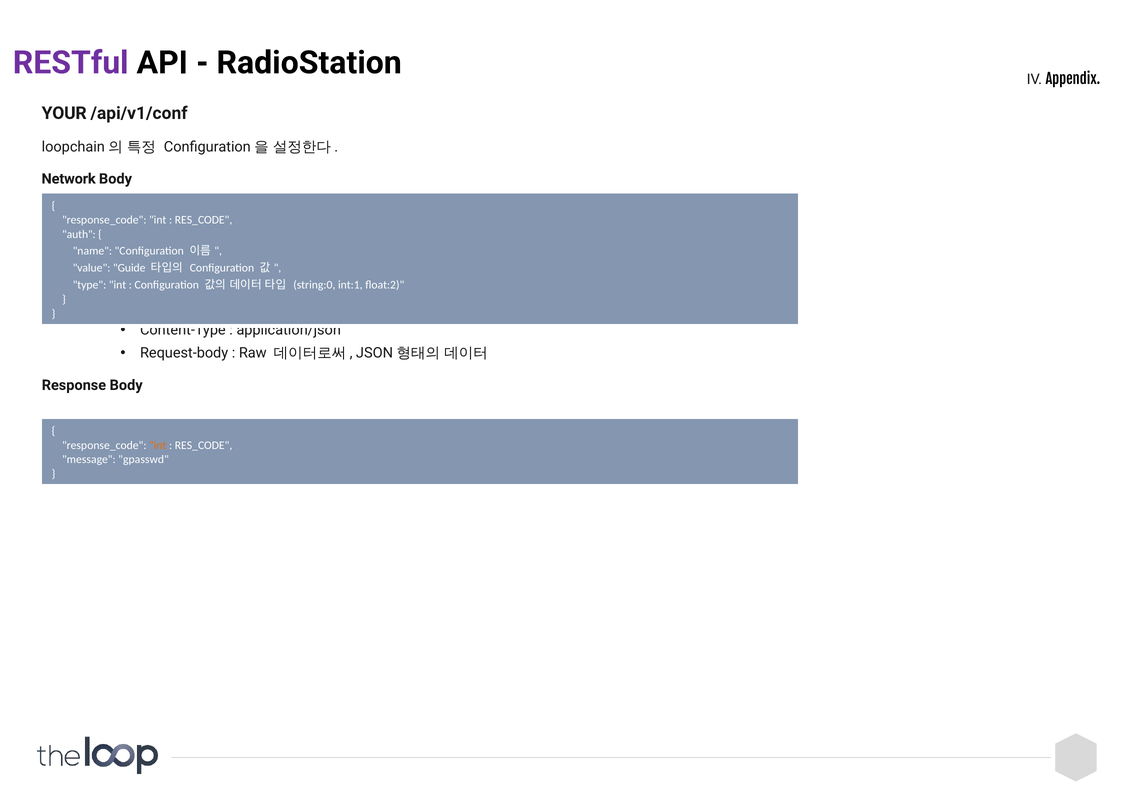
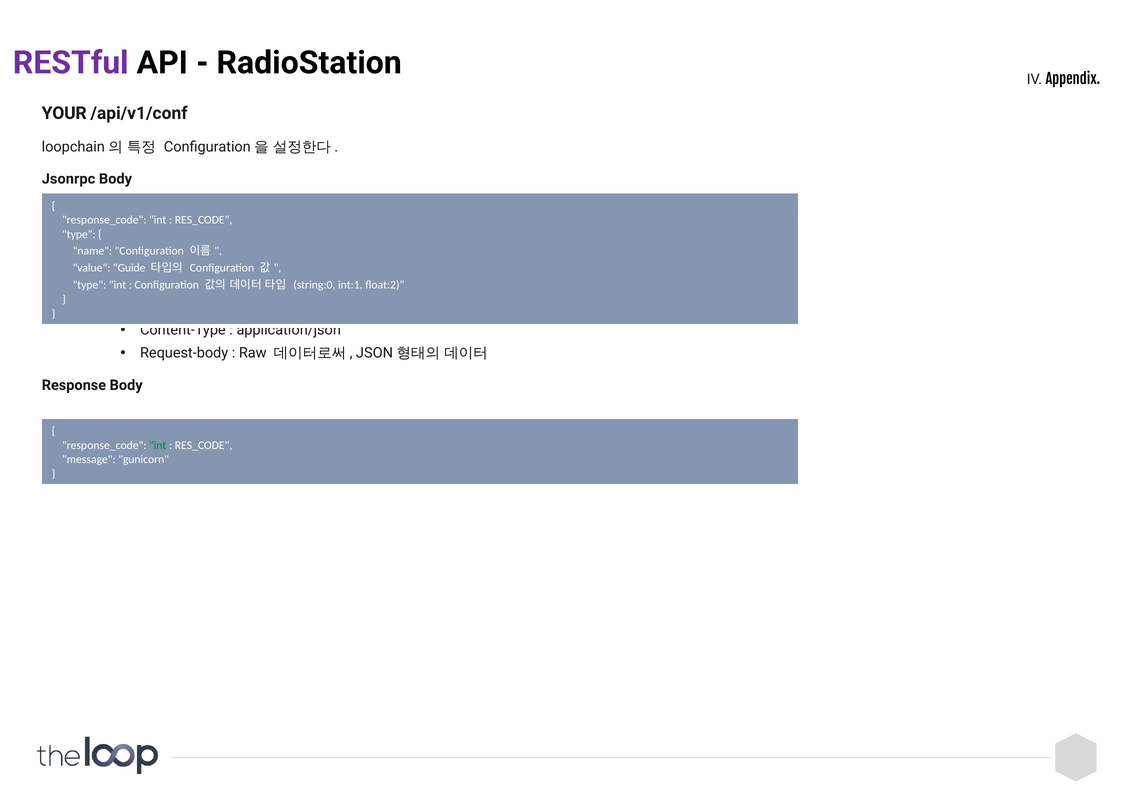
Network: Network -> Jsonrpc
auth at (79, 234): auth -> type
int at (158, 445) colour: orange -> green
gpasswd: gpasswd -> gunicorn
